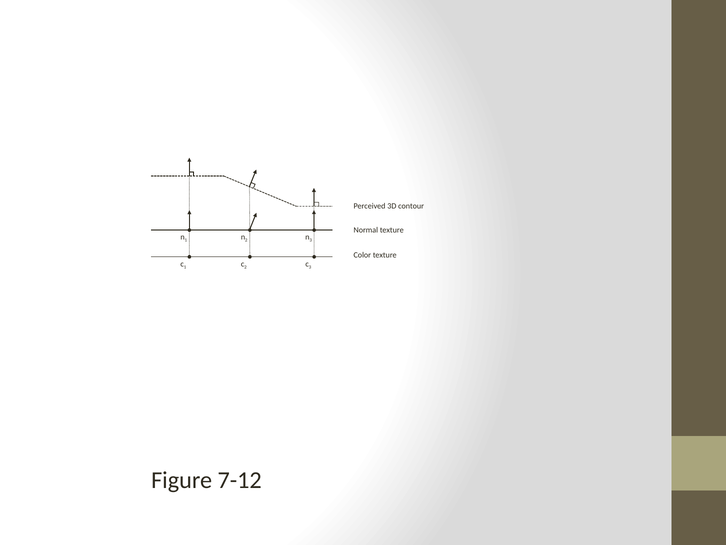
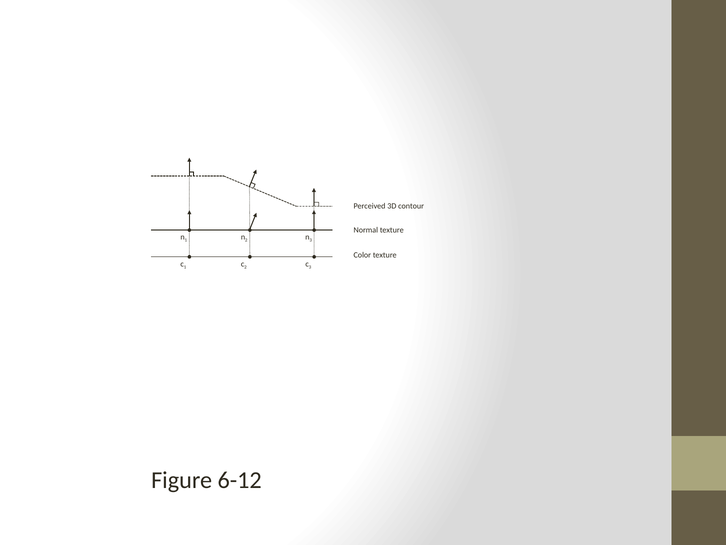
7-12: 7-12 -> 6-12
